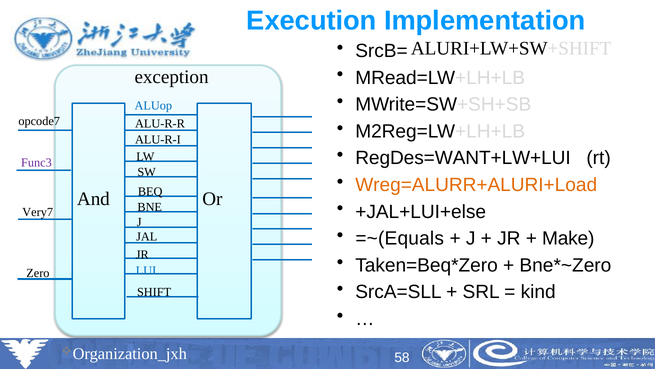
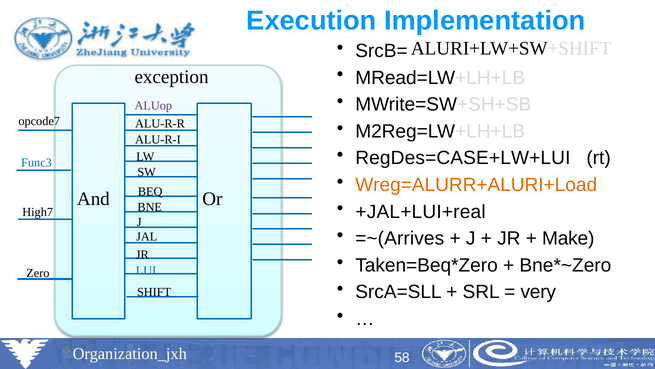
ALUop colour: blue -> purple
RegDes=WANT+LW+LUI: RegDes=WANT+LW+LUI -> RegDes=CASE+LW+LUI
Func3 colour: purple -> blue
+JAL+LUI+else: +JAL+LUI+else -> +JAL+LUI+real
Very7: Very7 -> High7
=~(Equals: =~(Equals -> =~(Arrives
kind: kind -> very
